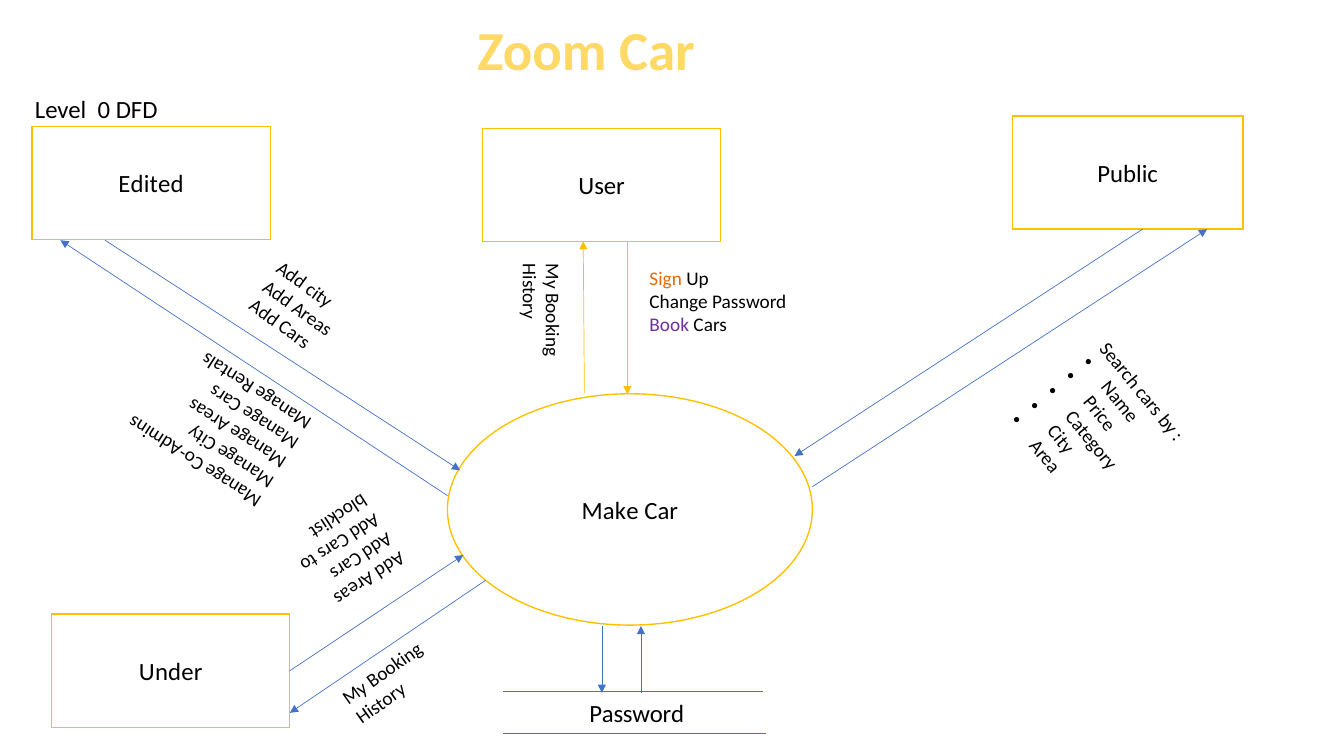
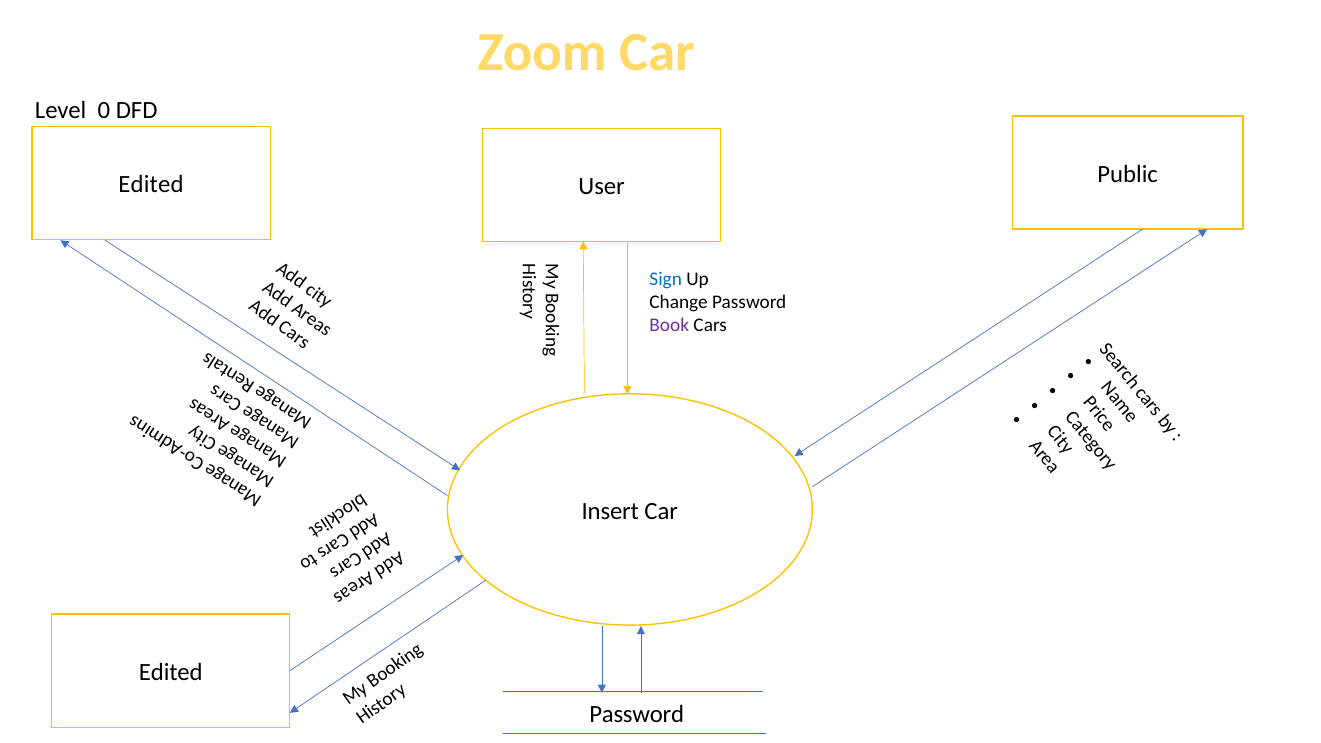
Sign colour: orange -> blue
Make: Make -> Insert
Under at (171, 673): Under -> Edited
